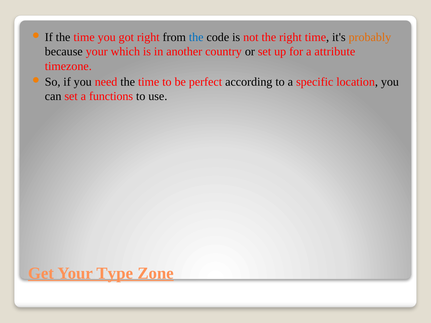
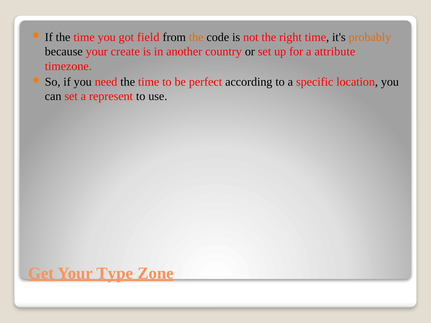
got right: right -> field
the at (196, 37) colour: blue -> orange
which: which -> create
functions: functions -> represent
